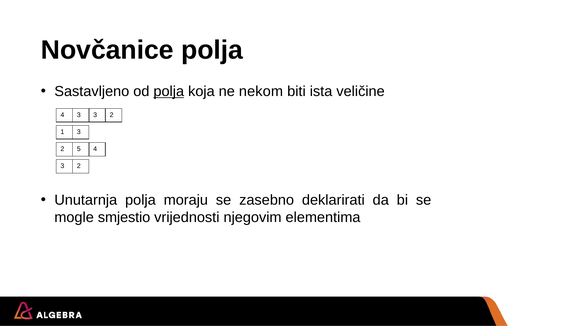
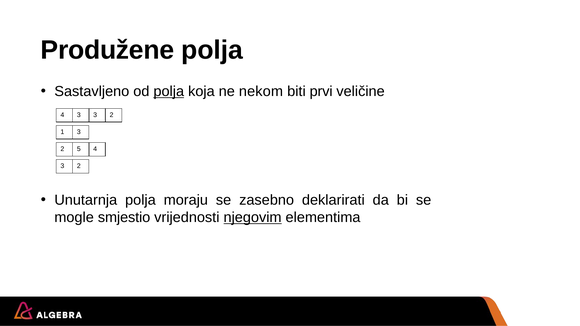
Novčanice: Novčanice -> Produžene
ista: ista -> prvi
njegovim underline: none -> present
